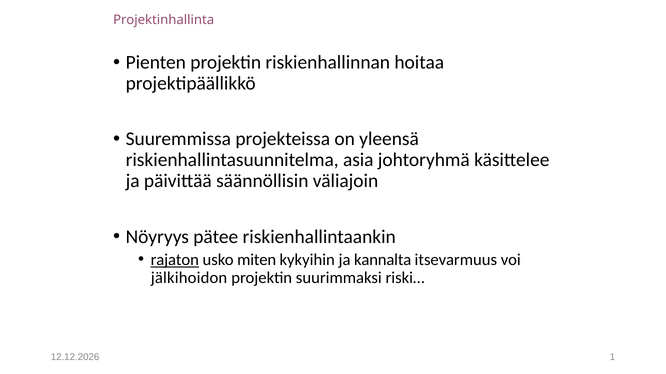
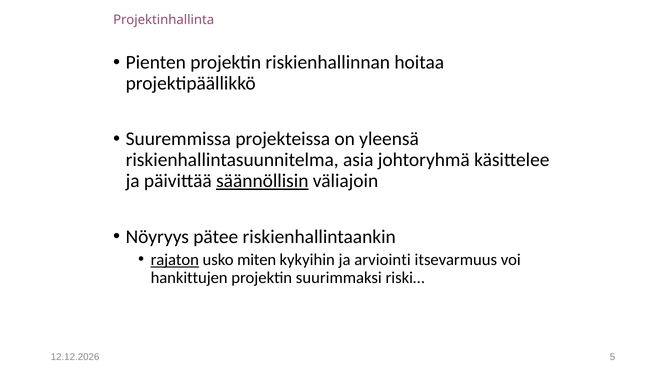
säännöllisin underline: none -> present
kannalta: kannalta -> arviointi
jälkihoidon: jälkihoidon -> hankittujen
1: 1 -> 5
